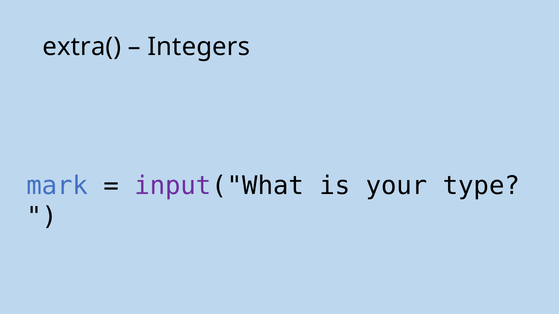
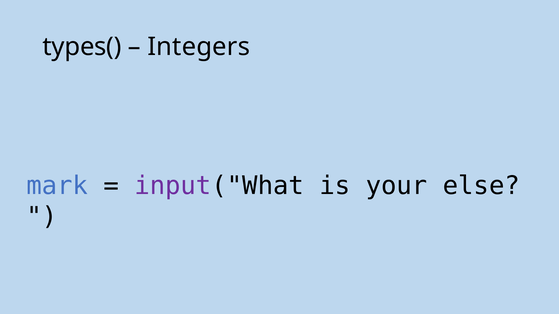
extra(: extra( -> types(
type: type -> else
